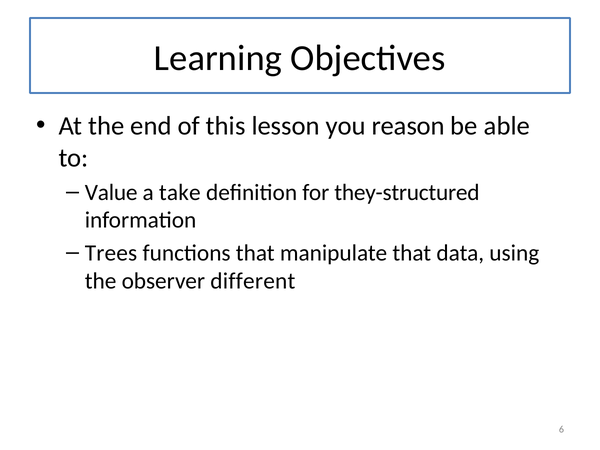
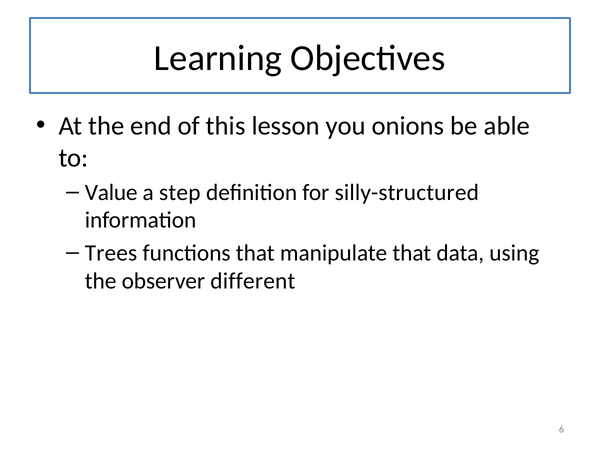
reason: reason -> onions
take: take -> step
they-structured: they-structured -> silly-structured
